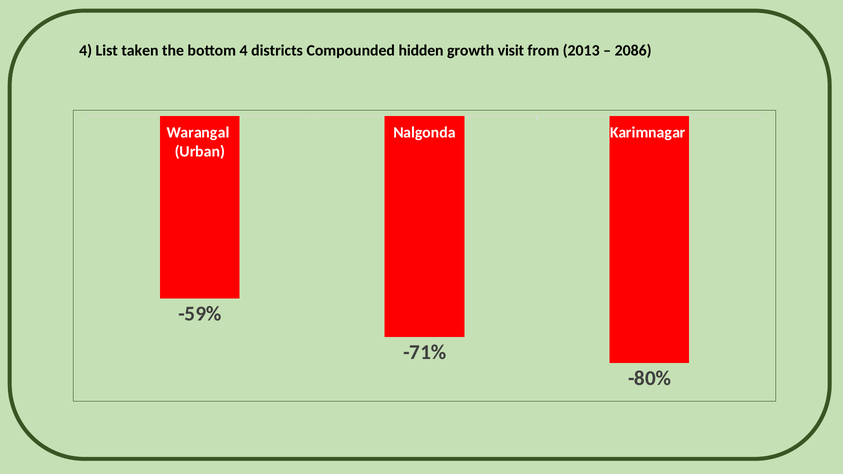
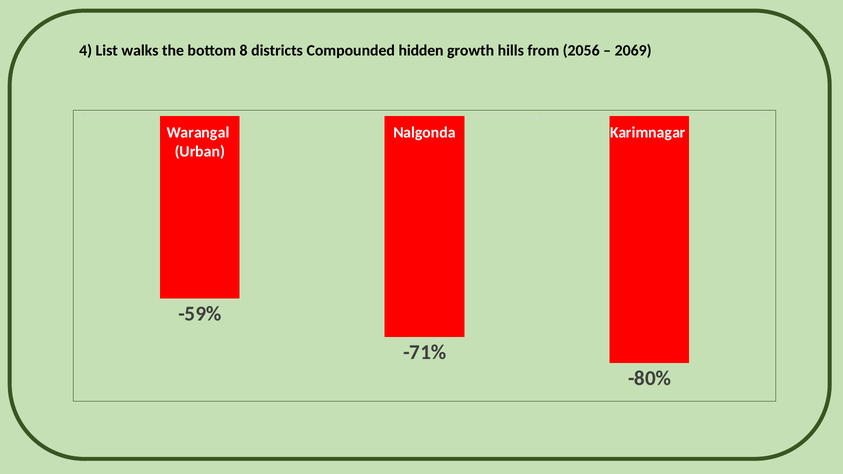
taken: taken -> walks
bottom 4: 4 -> 8
visit: visit -> hills
2013: 2013 -> 2056
2086: 2086 -> 2069
